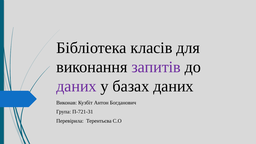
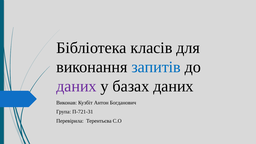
запитів colour: purple -> blue
